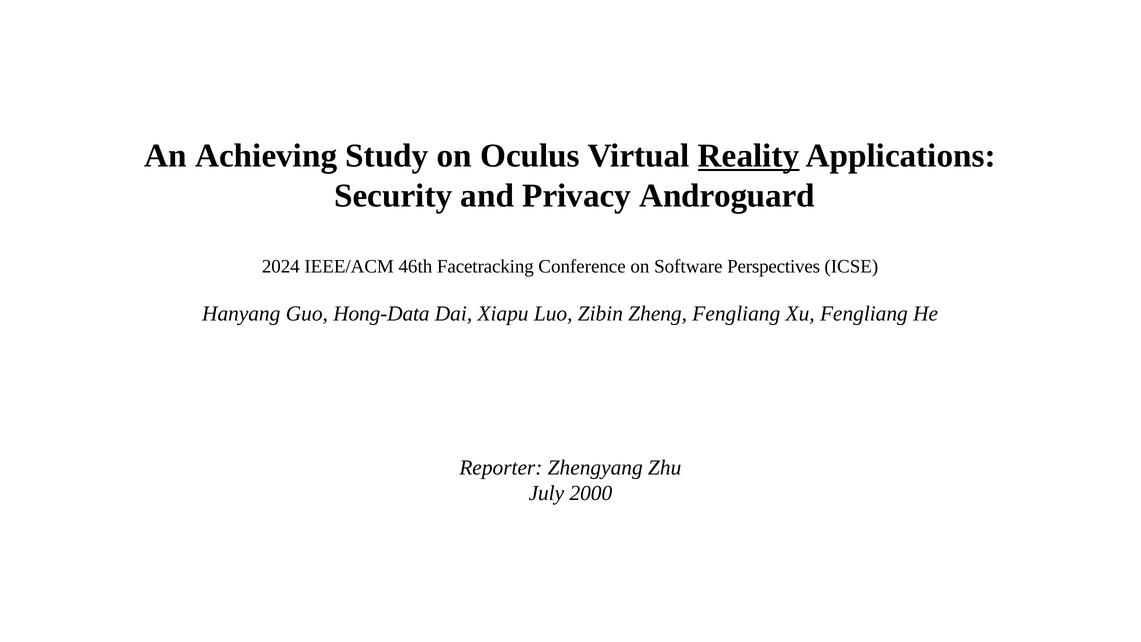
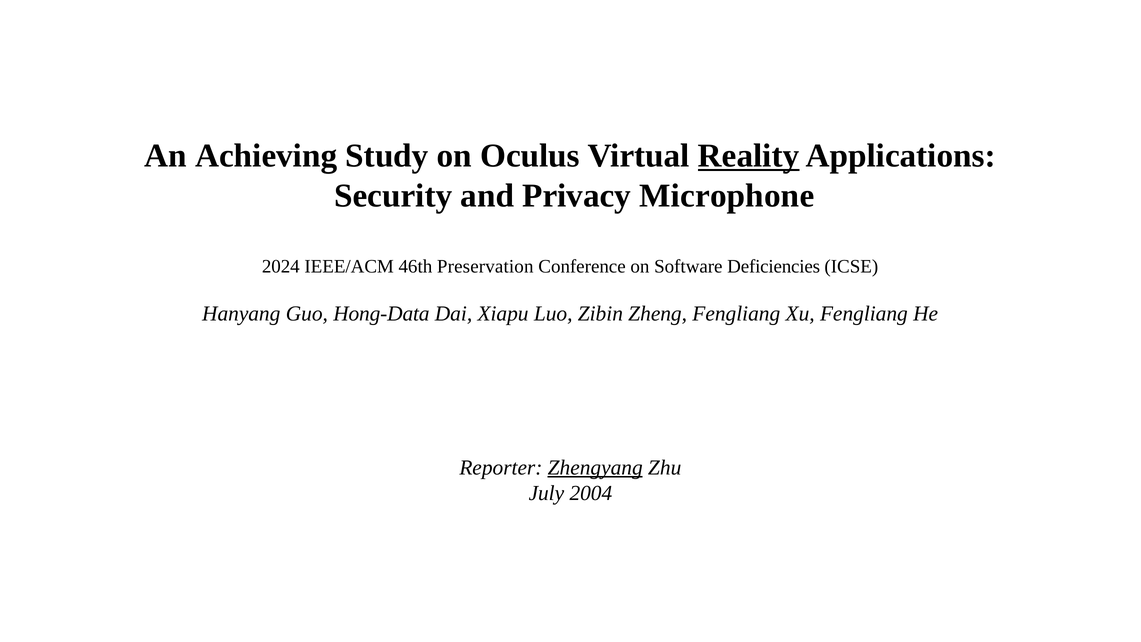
Androguard: Androguard -> Microphone
Facetracking: Facetracking -> Preservation
Perspectives: Perspectives -> Deficiencies
Zhengyang underline: none -> present
2000: 2000 -> 2004
